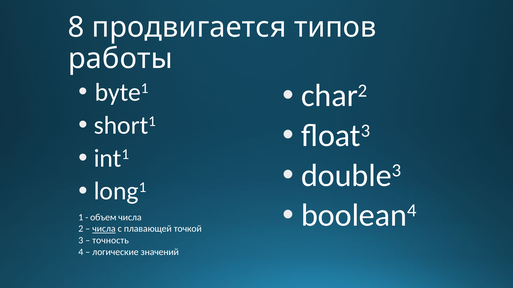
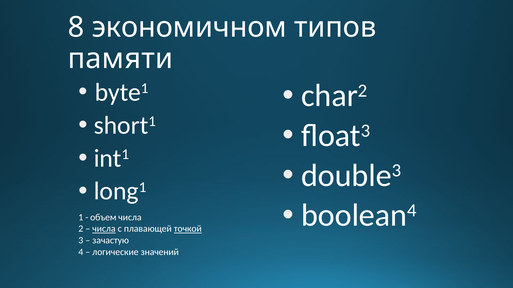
продвигается: продвигается -> экономичном
работы: работы -> памяти
точкой underline: none -> present
точность: точность -> зачастую
